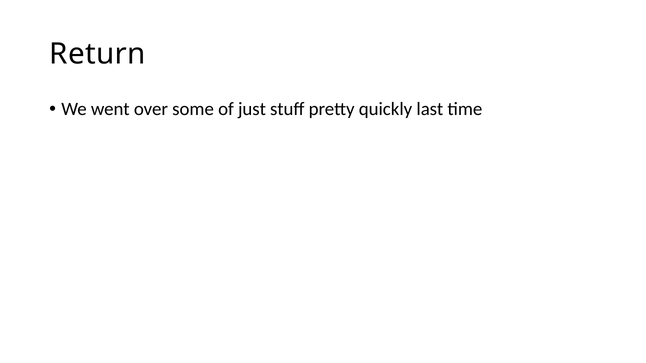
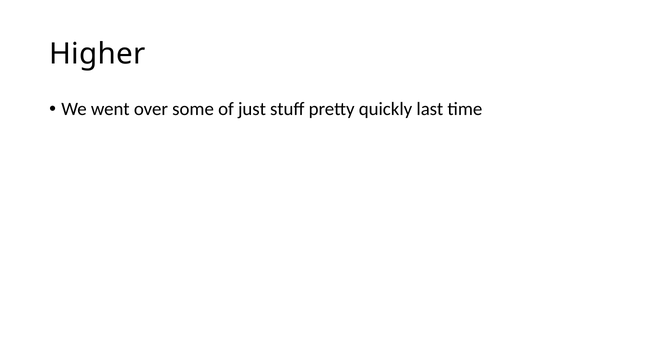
Return: Return -> Higher
